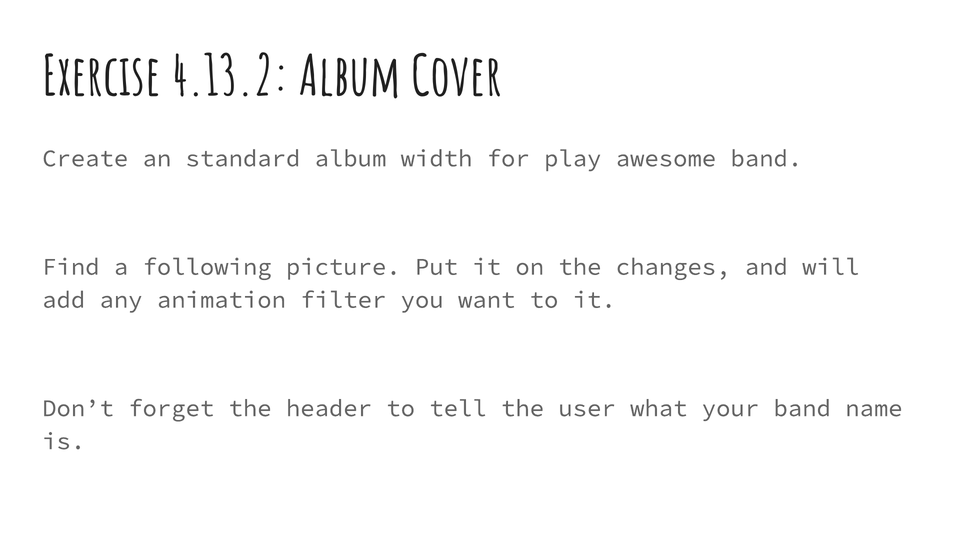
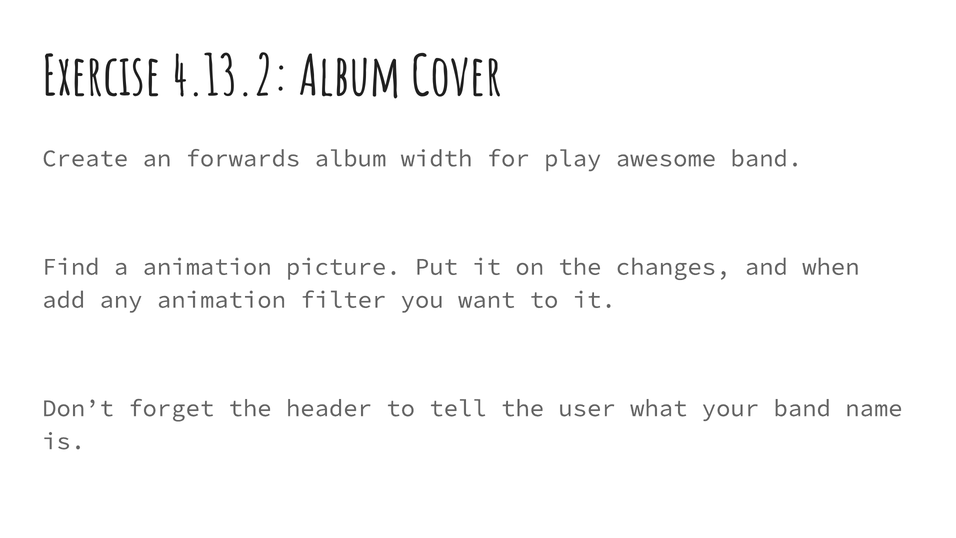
standard: standard -> forwards
a following: following -> animation
will: will -> when
